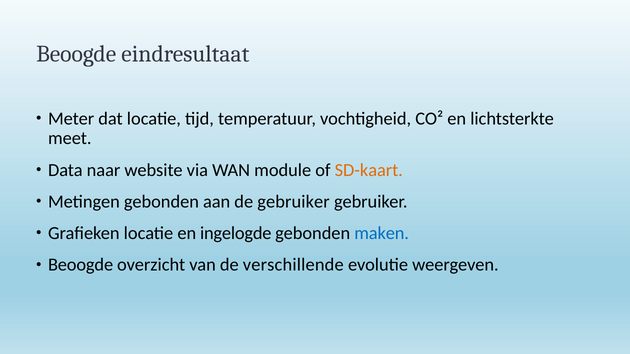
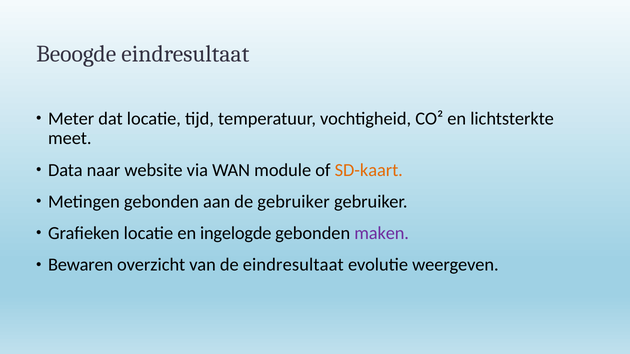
maken colour: blue -> purple
Beoogde at (81, 265): Beoogde -> Bewaren
de verschillende: verschillende -> eindresultaat
